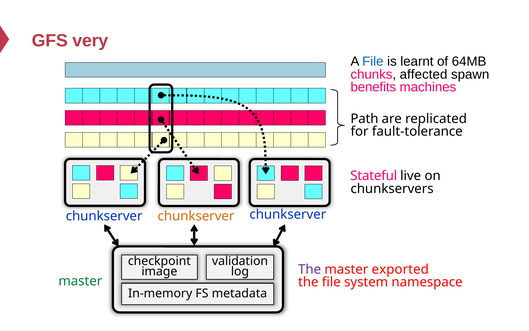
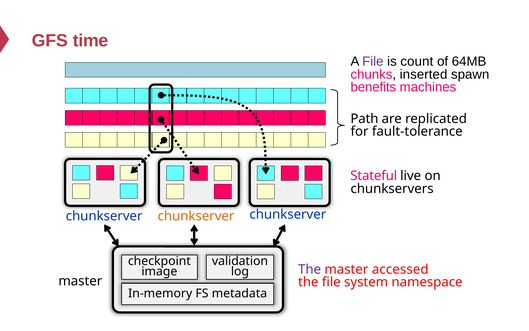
very: very -> time
File at (373, 62) colour: blue -> purple
learnt: learnt -> count
affected: affected -> inserted
exported: exported -> accessed
master at (80, 281) colour: green -> black
